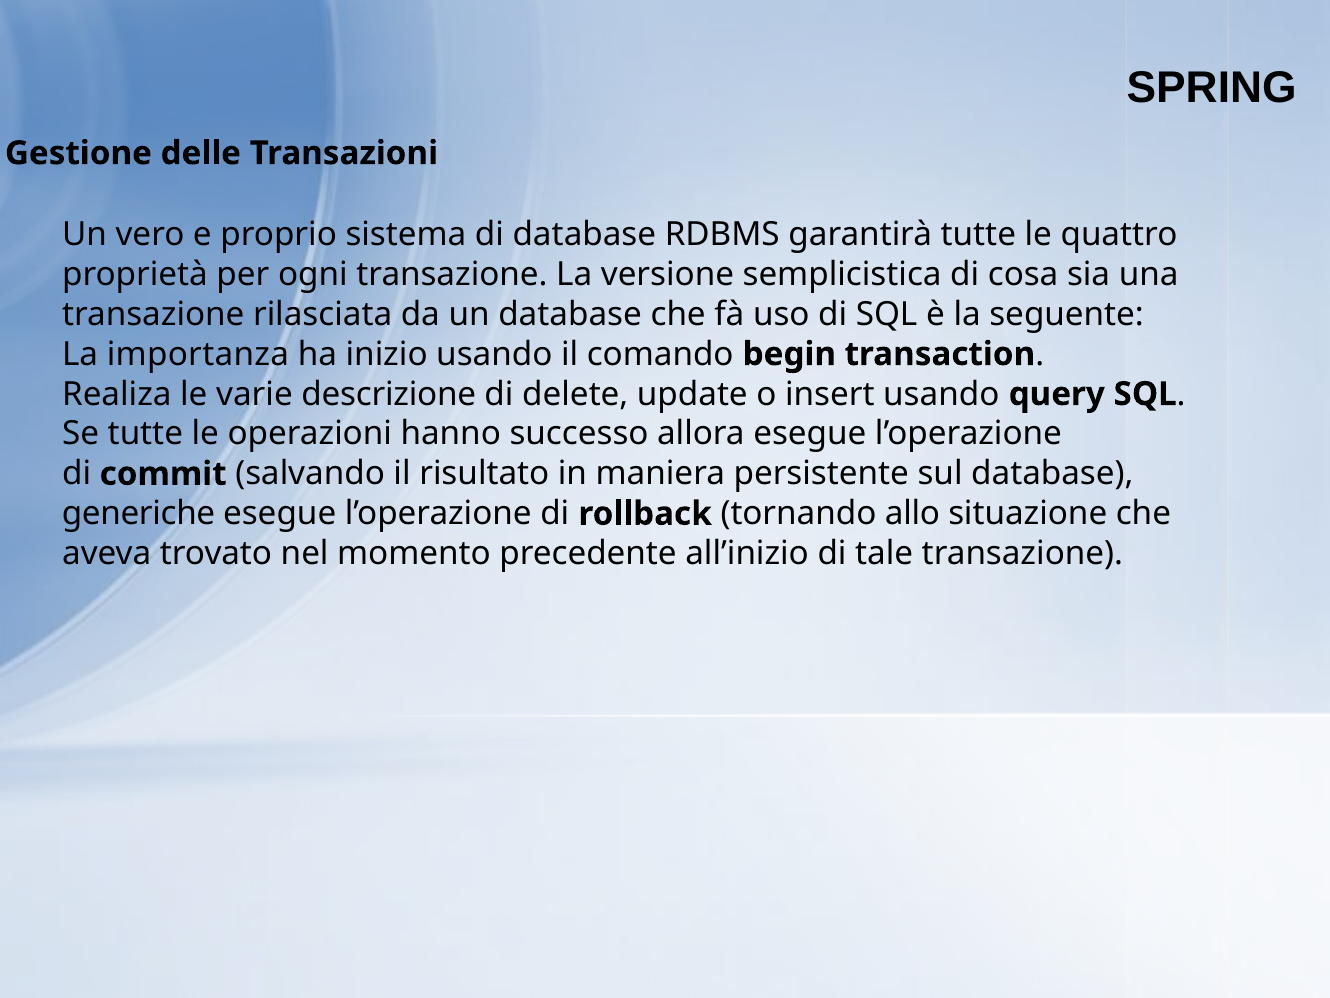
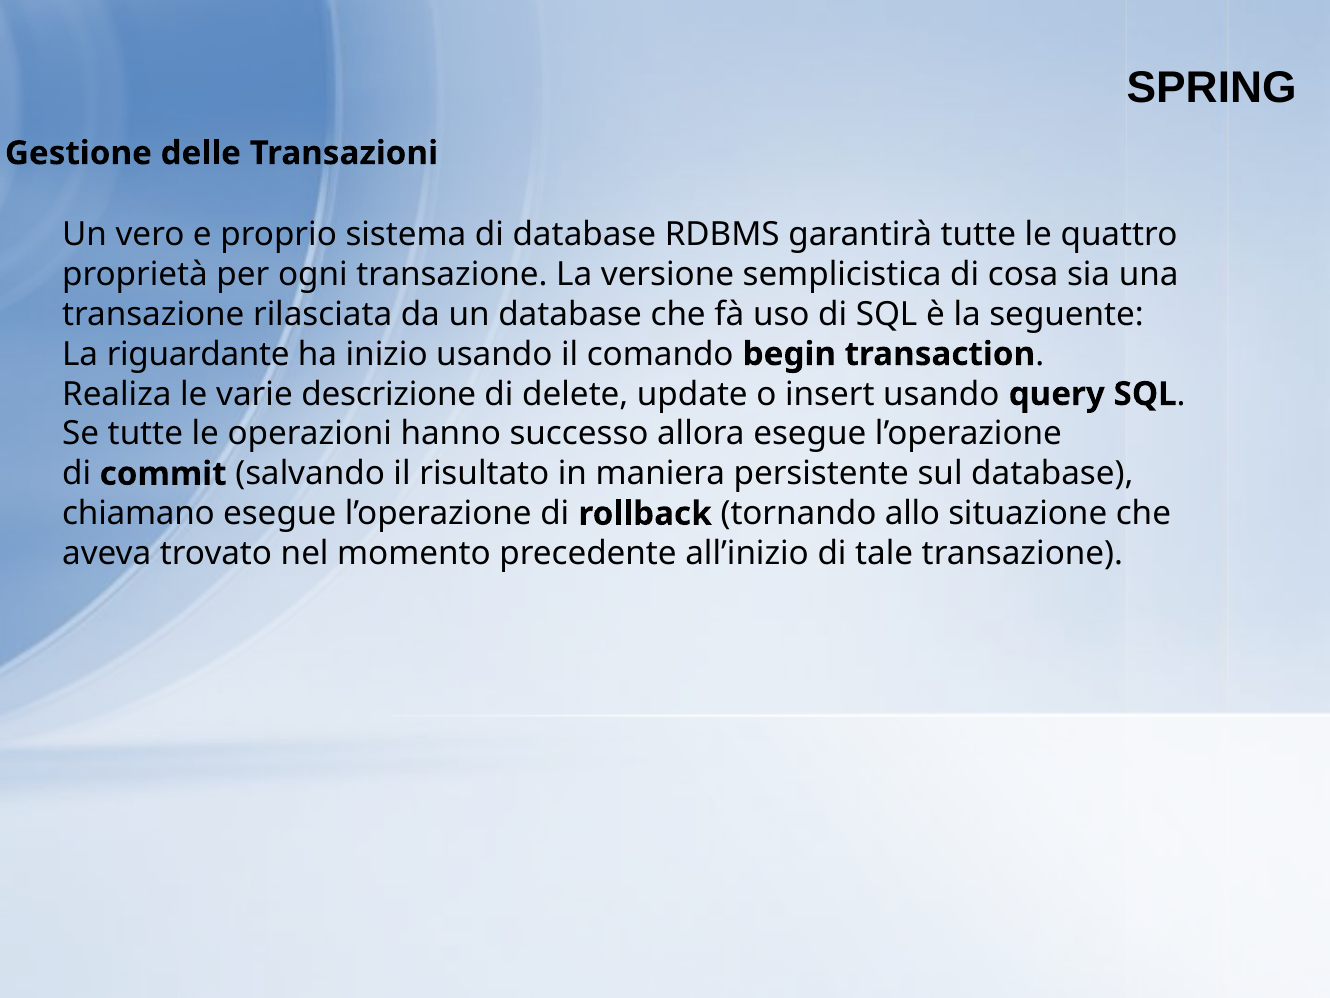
importanza: importanza -> riguardante
generiche: generiche -> chiamano
